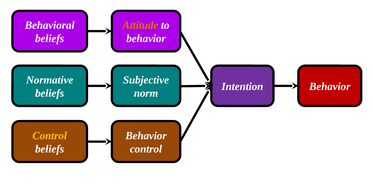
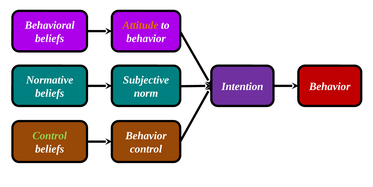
Control at (50, 135) colour: yellow -> light green
